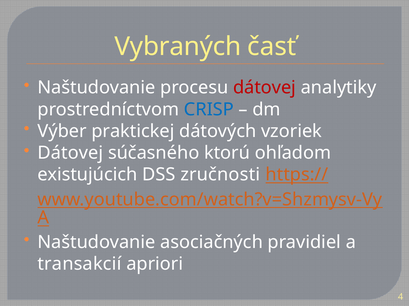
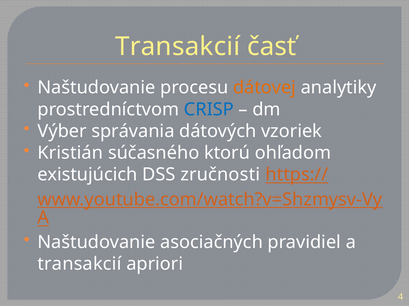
Vybraných at (178, 47): Vybraných -> Transakcií
dátovej at (265, 88) colour: red -> orange
praktickej: praktickej -> správania
Dátovej at (70, 153): Dátovej -> Kristián
